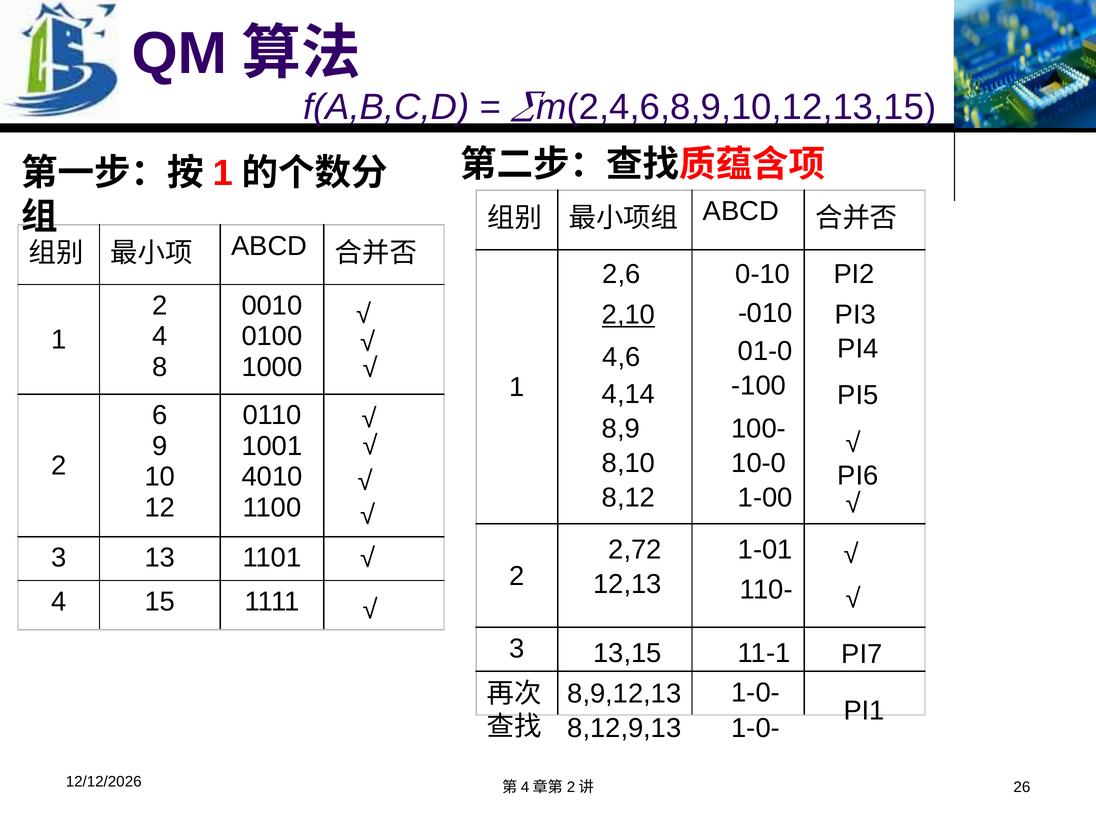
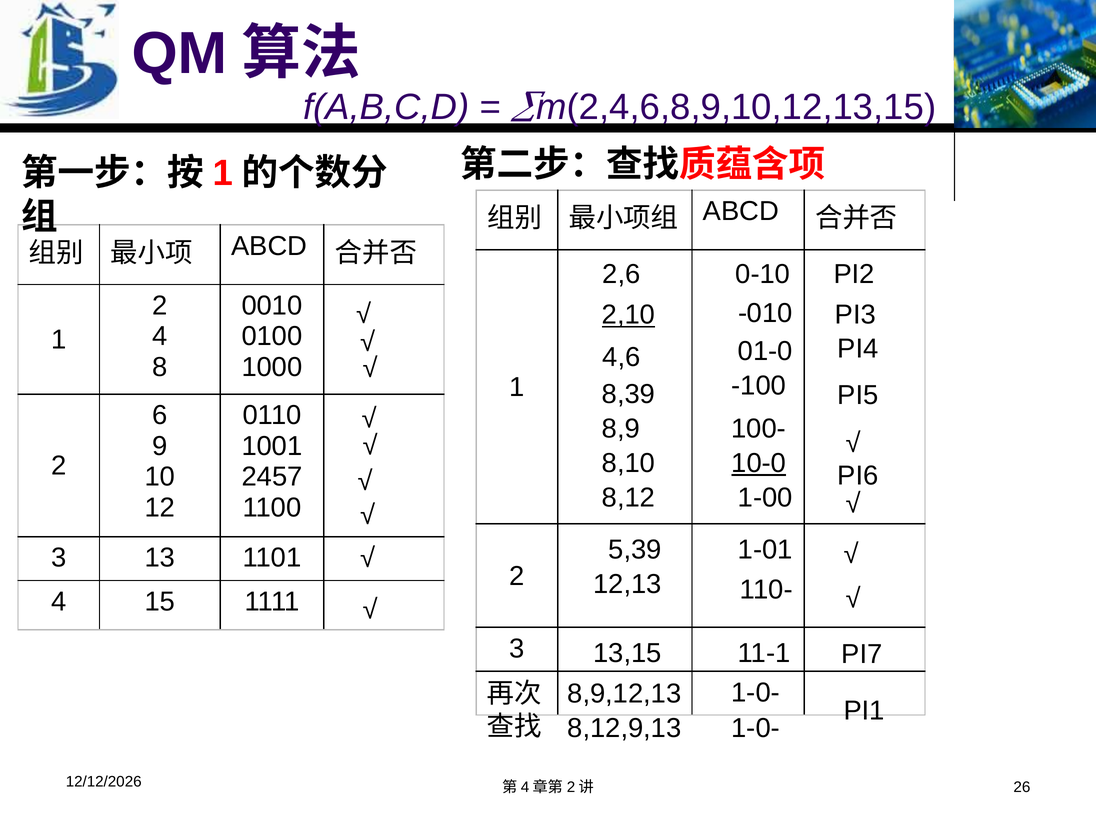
4,14: 4,14 -> 8,39
10-0 underline: none -> present
4010: 4010 -> 2457
2,72: 2,72 -> 5,39
